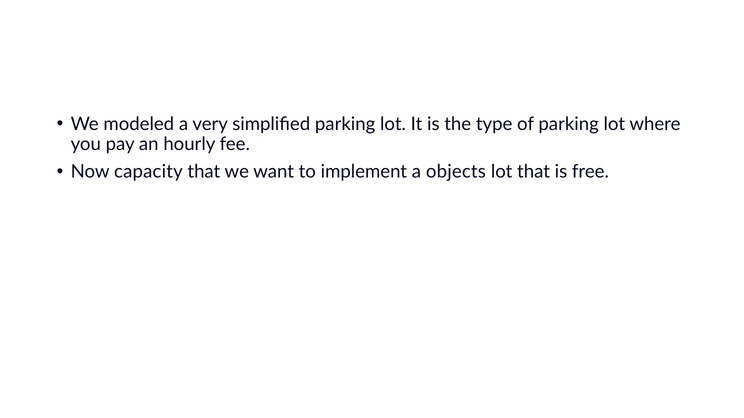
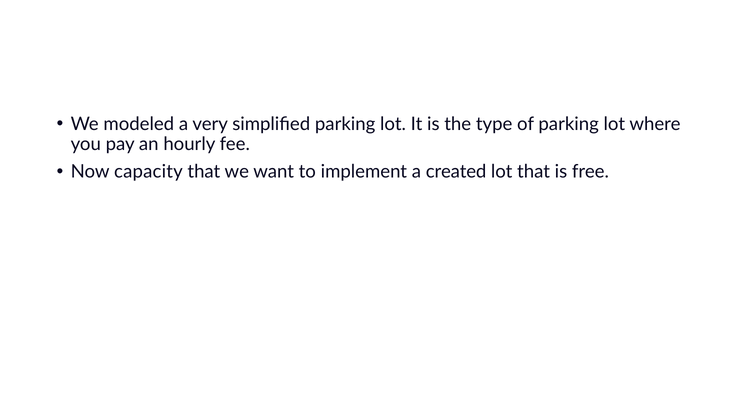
objects: objects -> created
